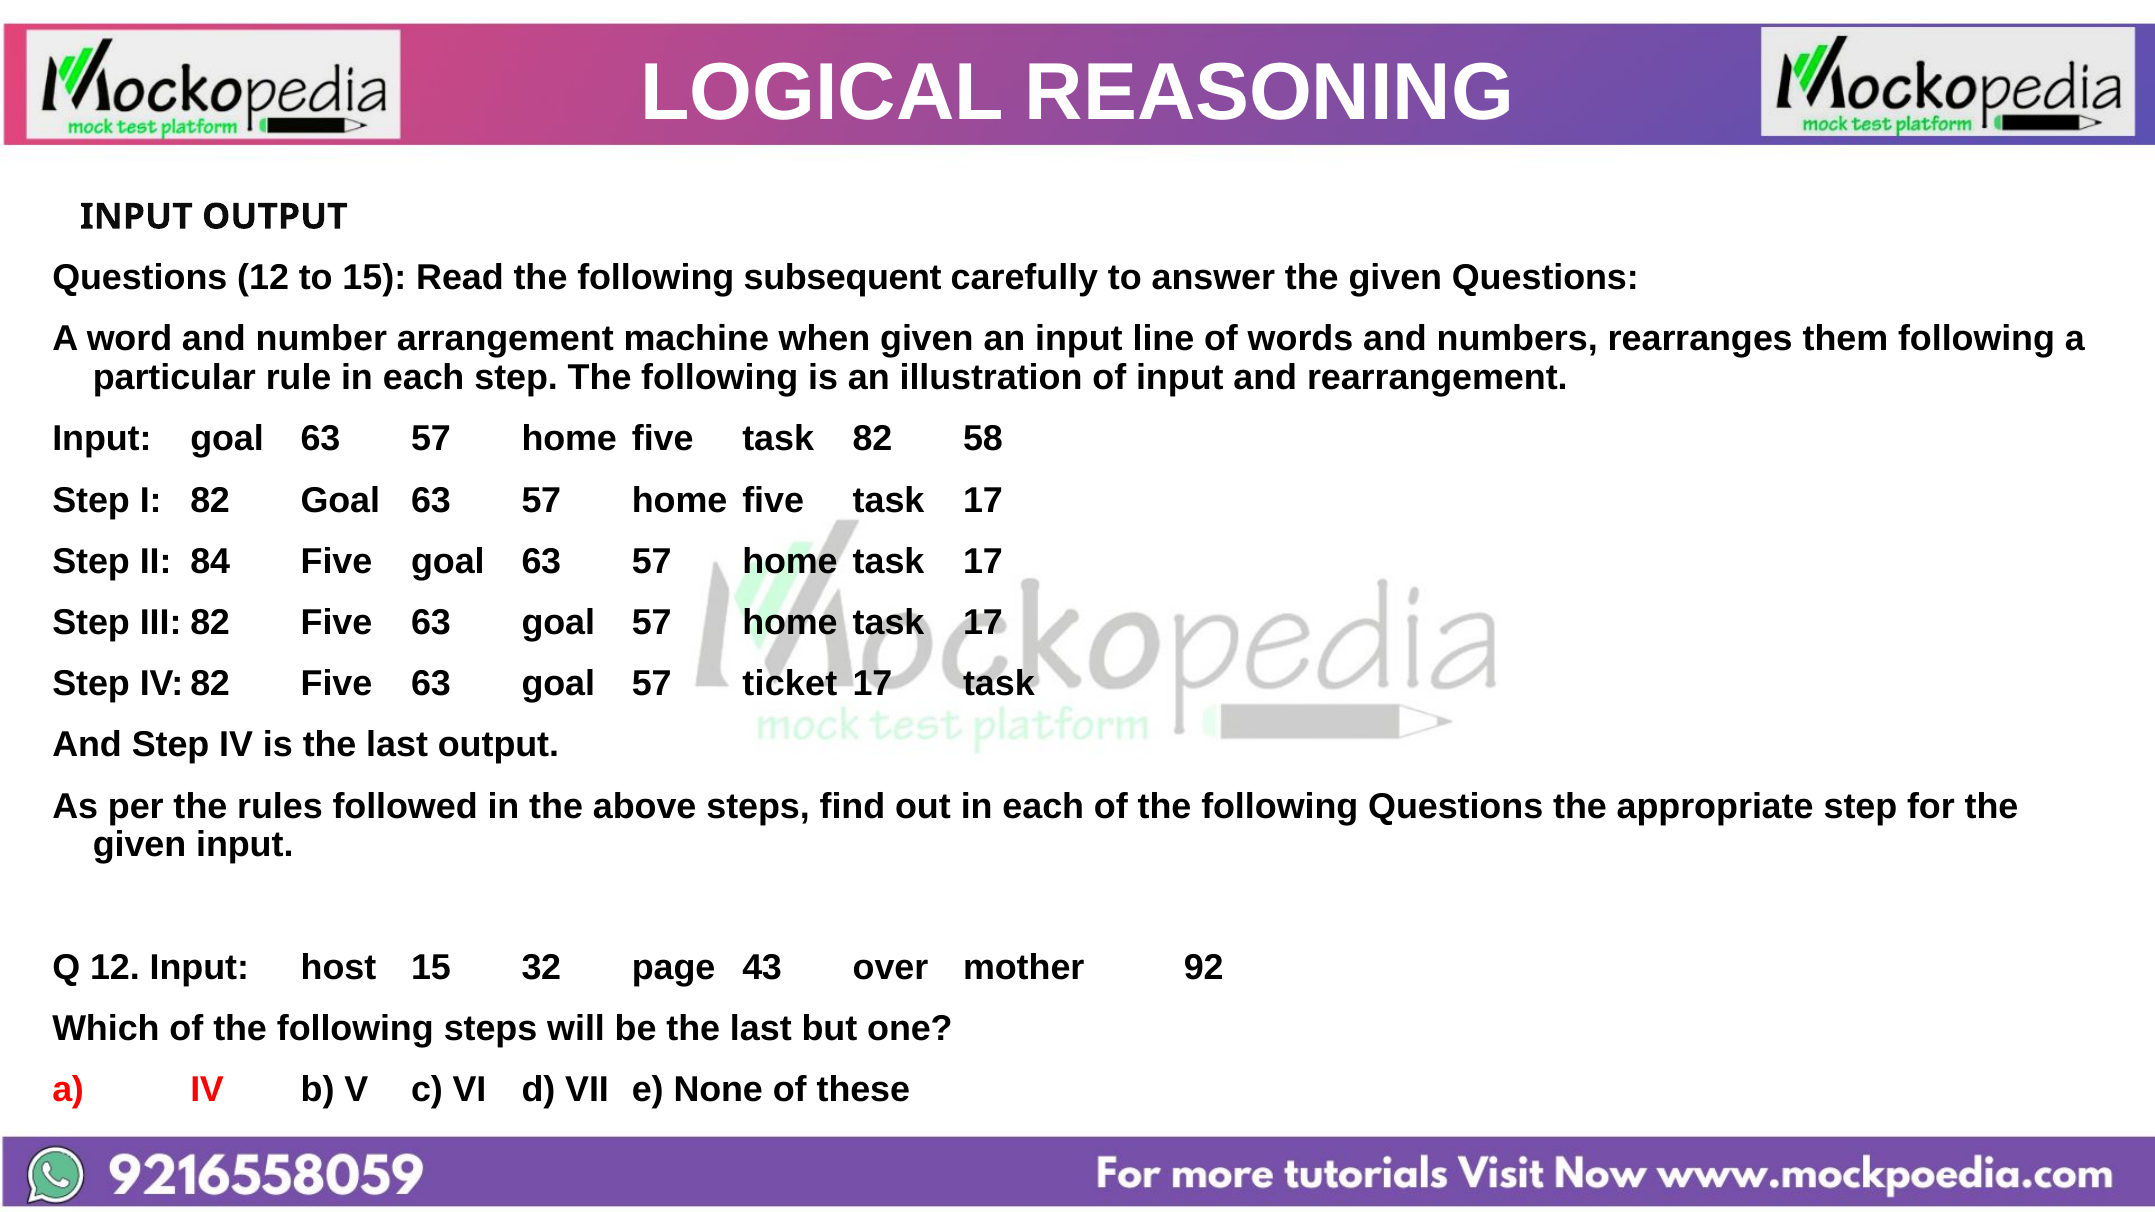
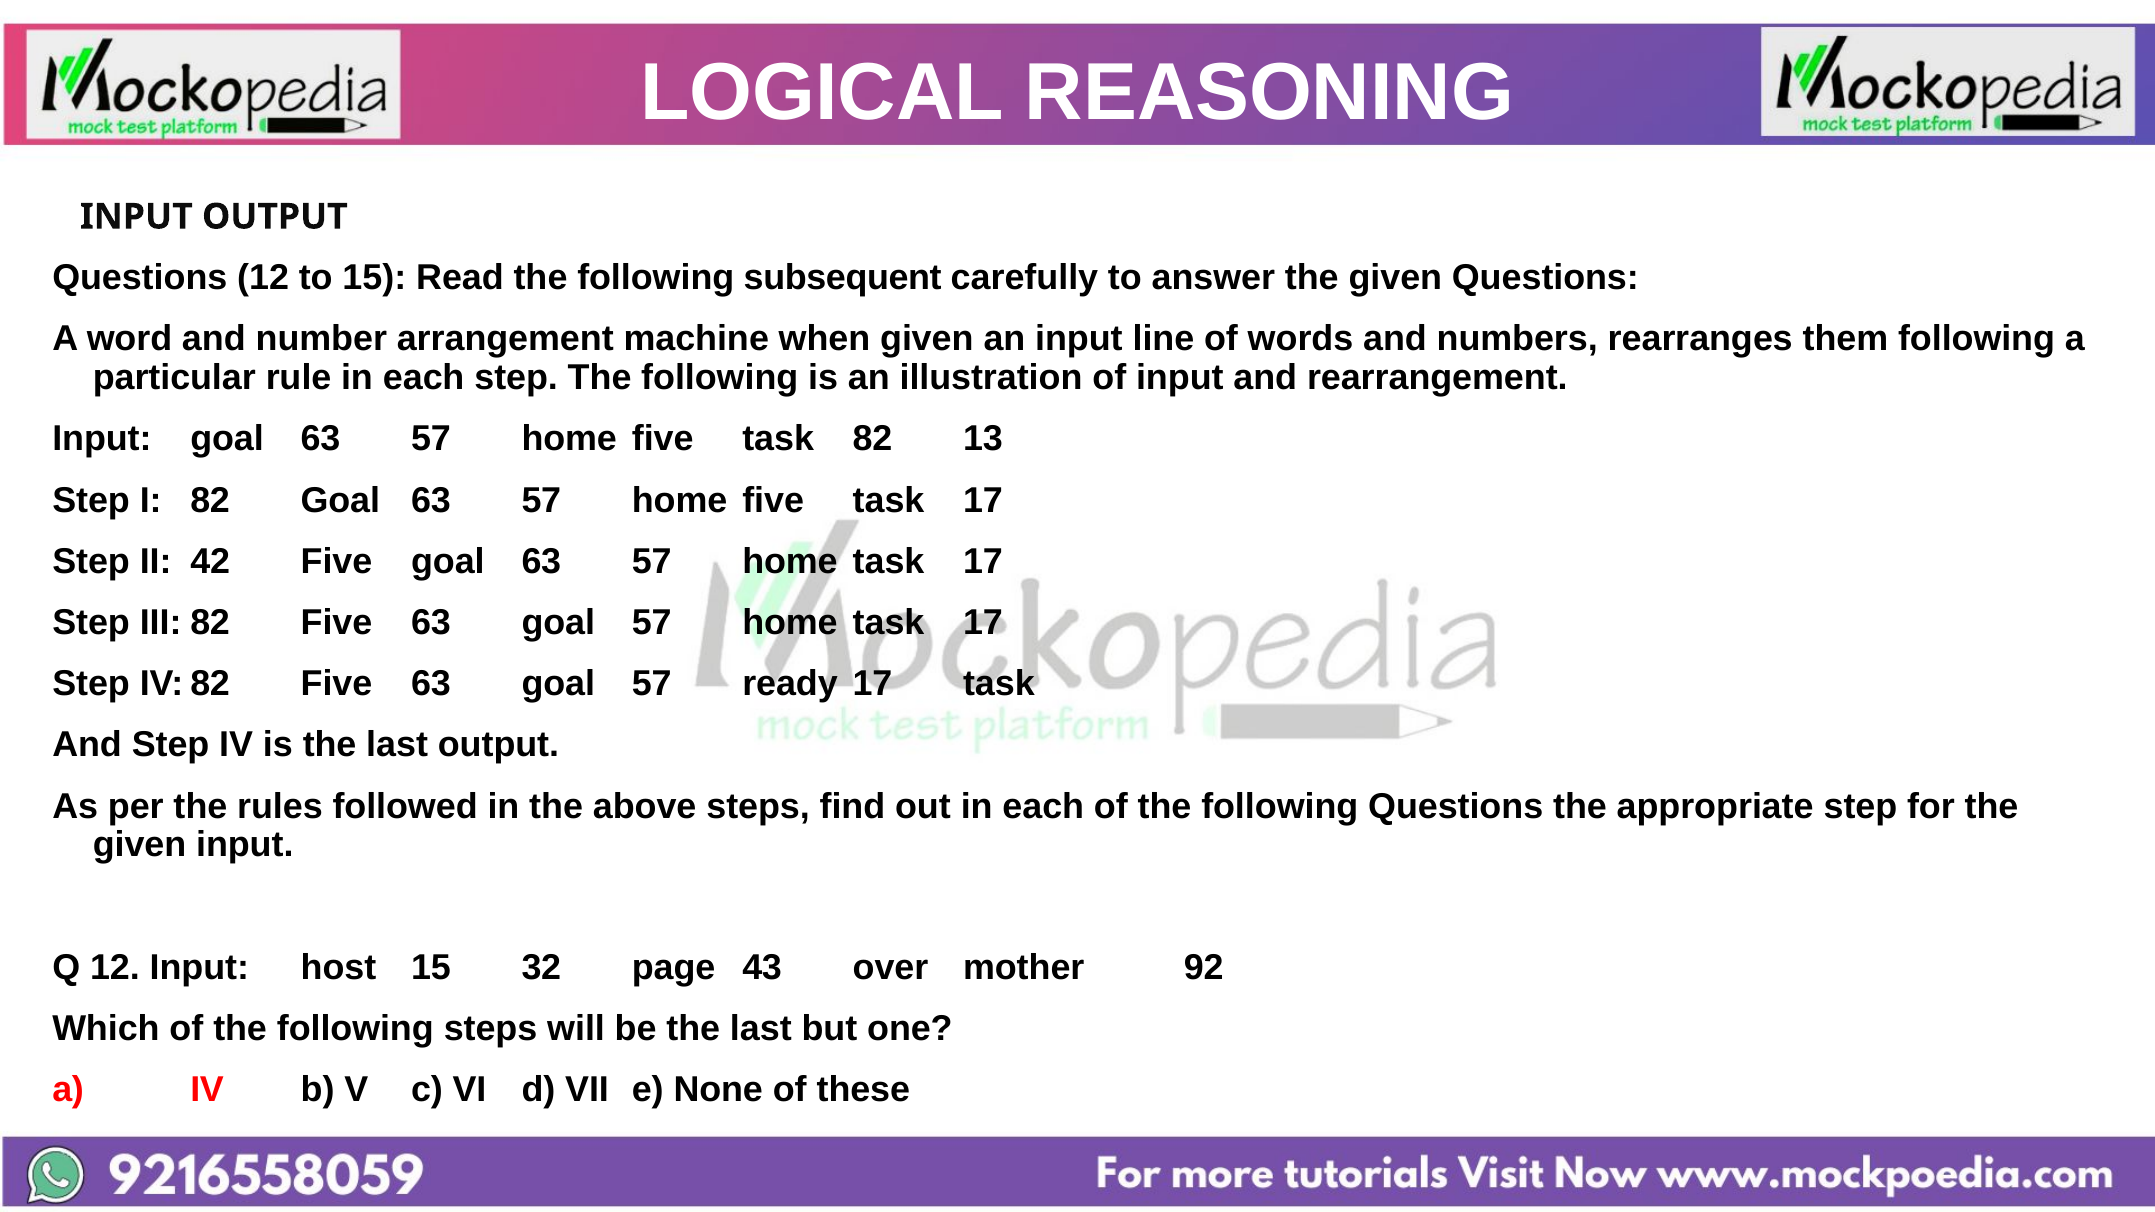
58: 58 -> 13
84: 84 -> 42
ticket: ticket -> ready
